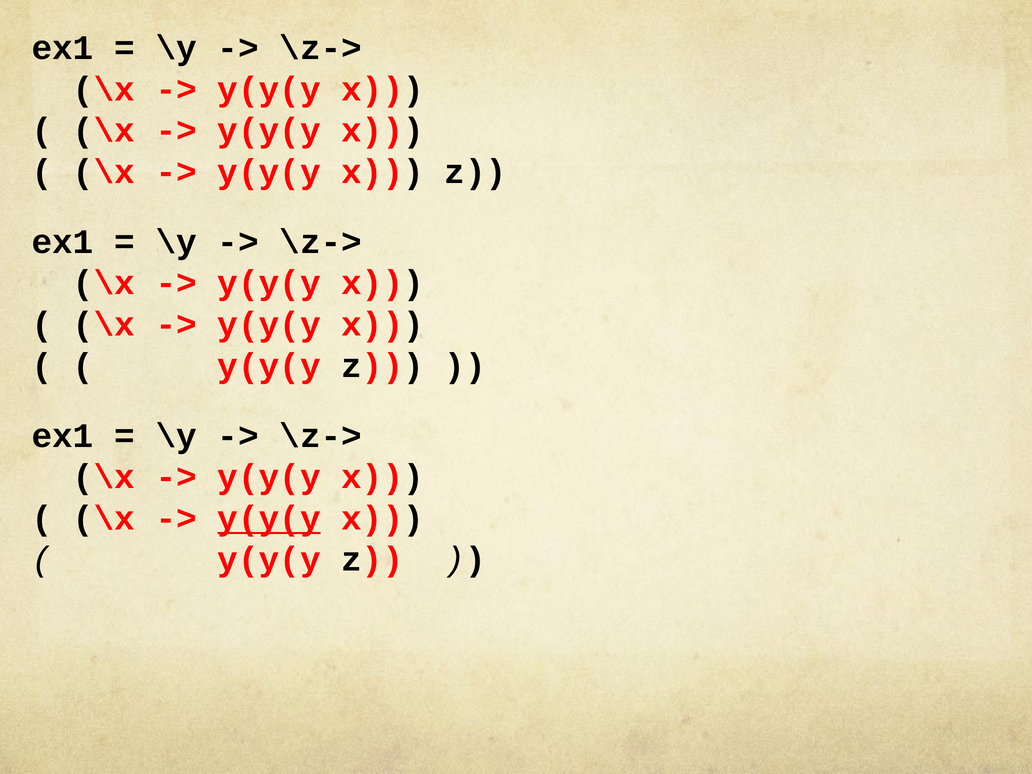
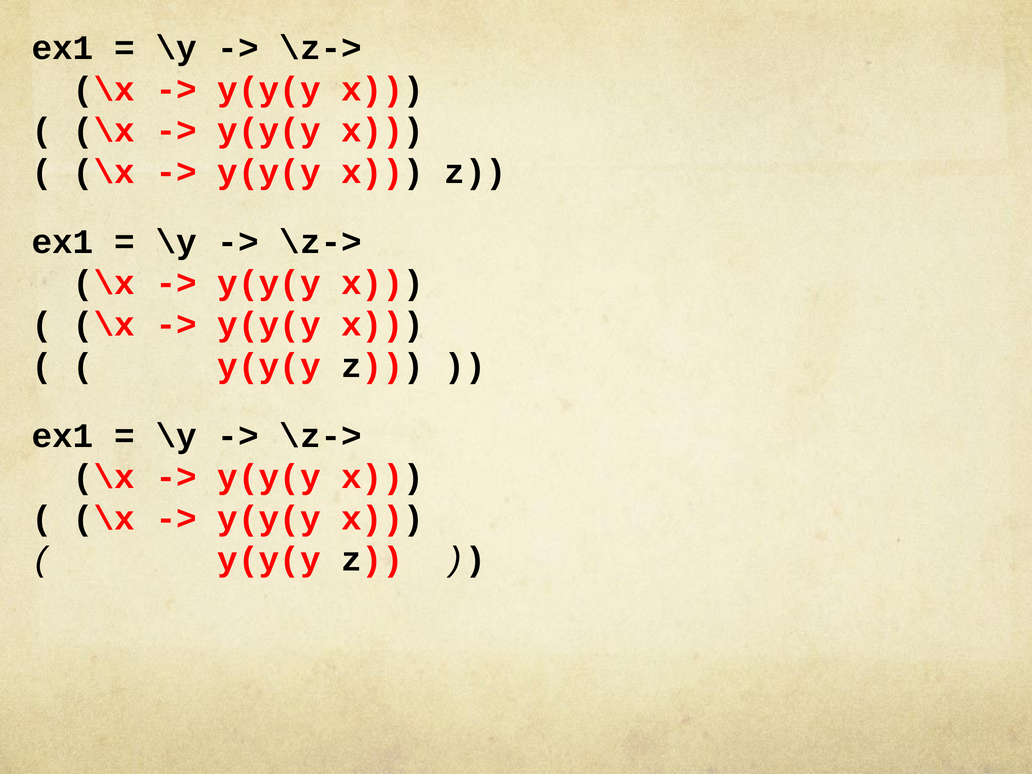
y(y(y at (269, 518) underline: present -> none
